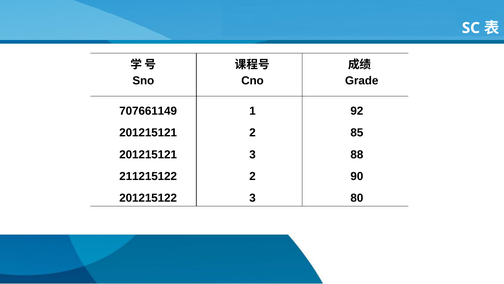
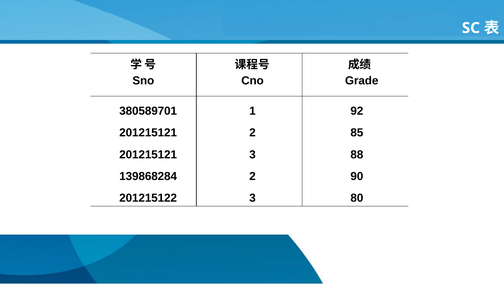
707661149: 707661149 -> 380589701
211215122: 211215122 -> 139868284
